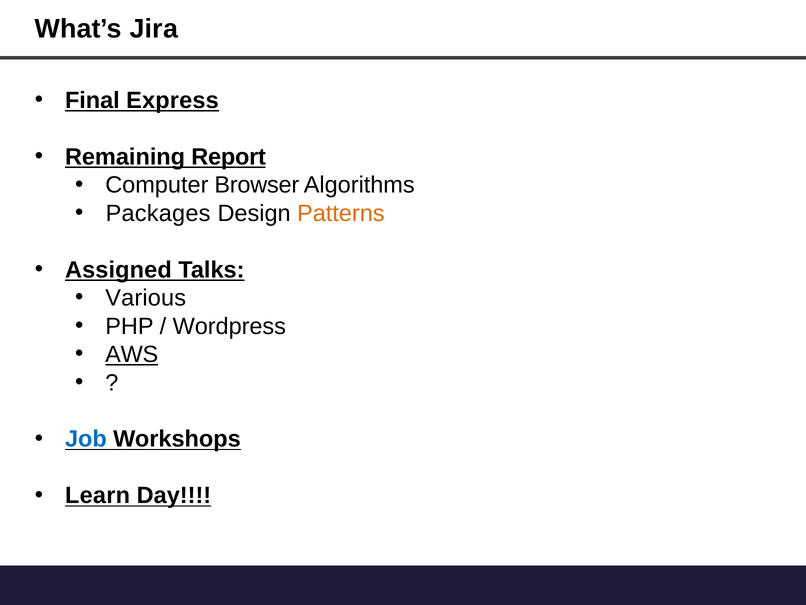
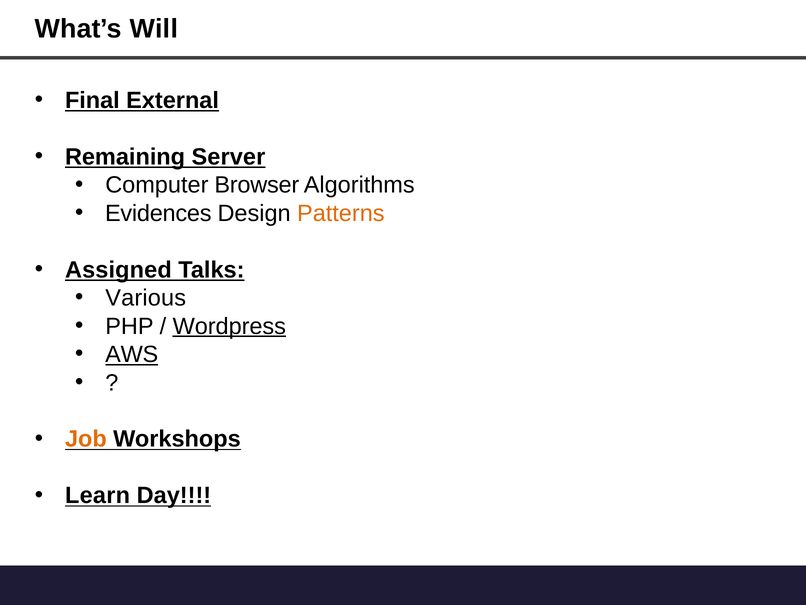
Jira: Jira -> Will
Express: Express -> External
Report: Report -> Server
Packages: Packages -> Evidences
Wordpress underline: none -> present
Job colour: blue -> orange
